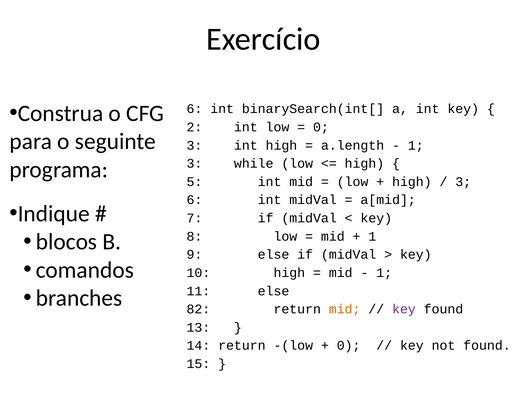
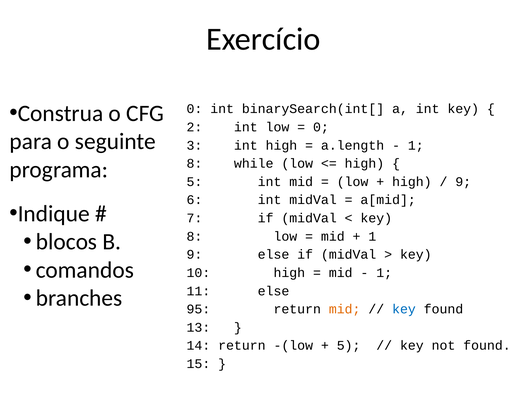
6 at (194, 109): 6 -> 0
3 at (194, 163): 3 -> 8
3 at (463, 181): 3 -> 9
82: 82 -> 95
key at (404, 309) colour: purple -> blue
0 at (349, 345): 0 -> 5
